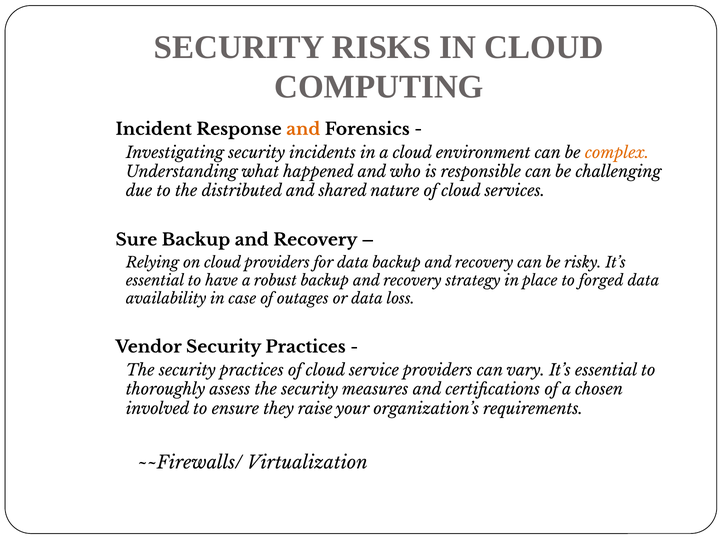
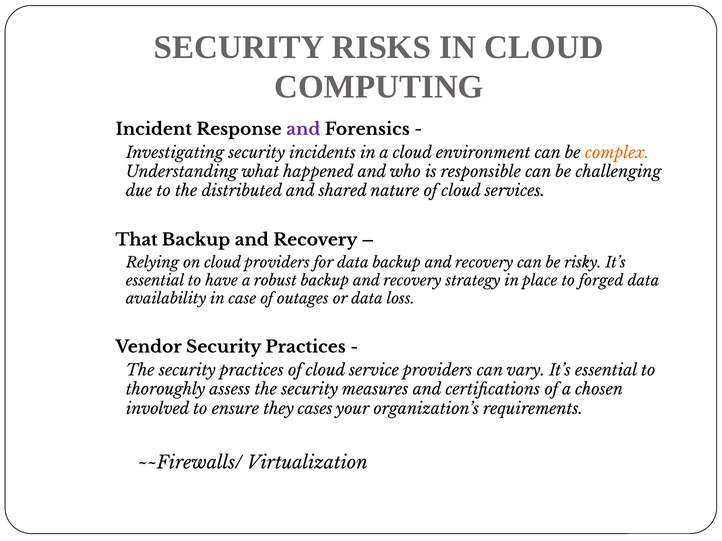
and at (303, 129) colour: orange -> purple
Sure: Sure -> That
raise: raise -> cases
